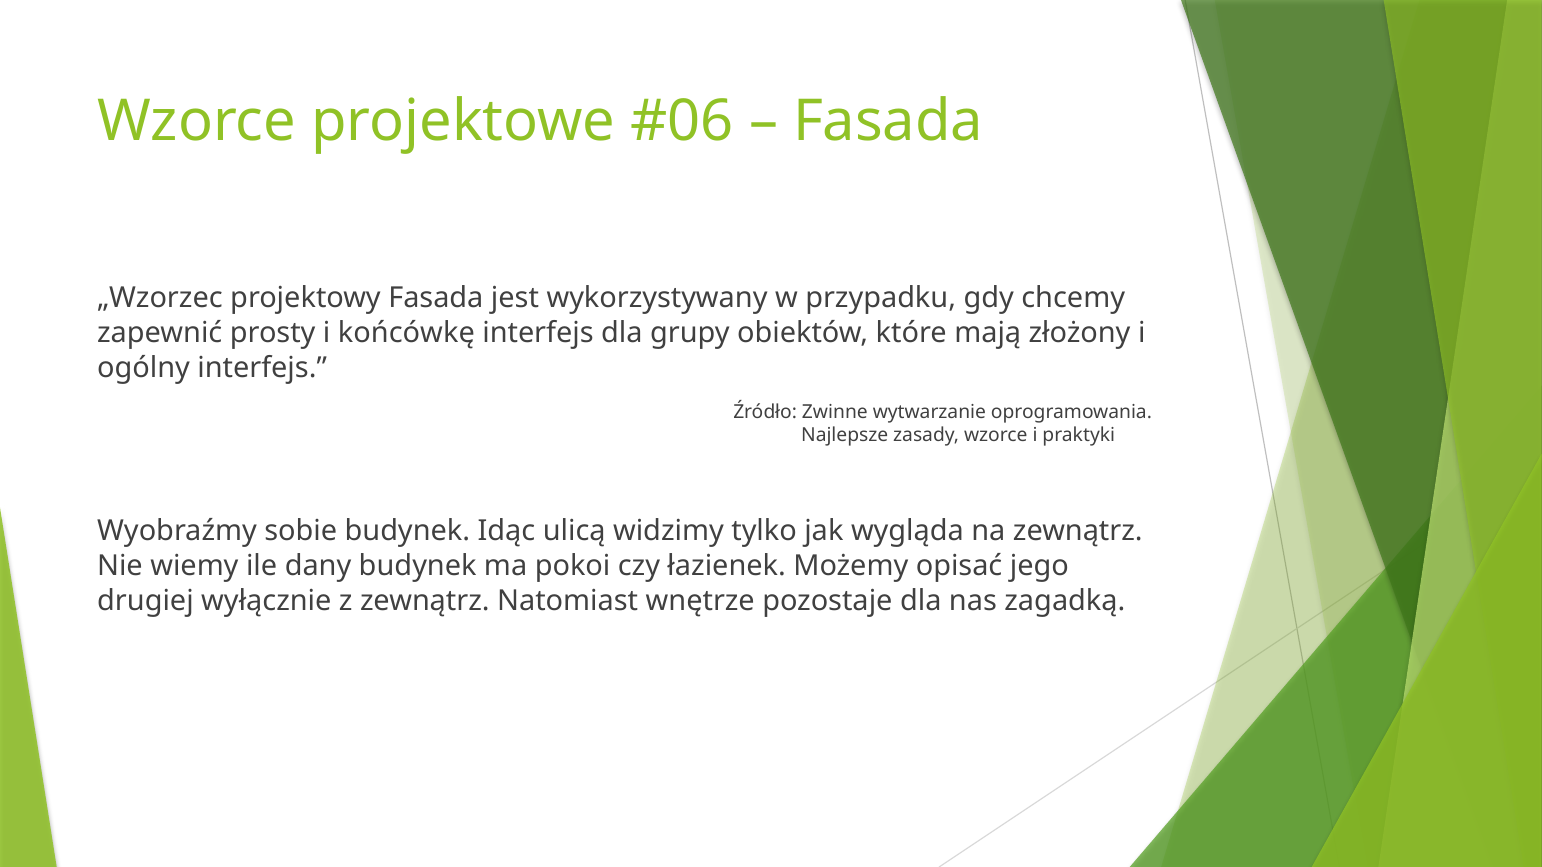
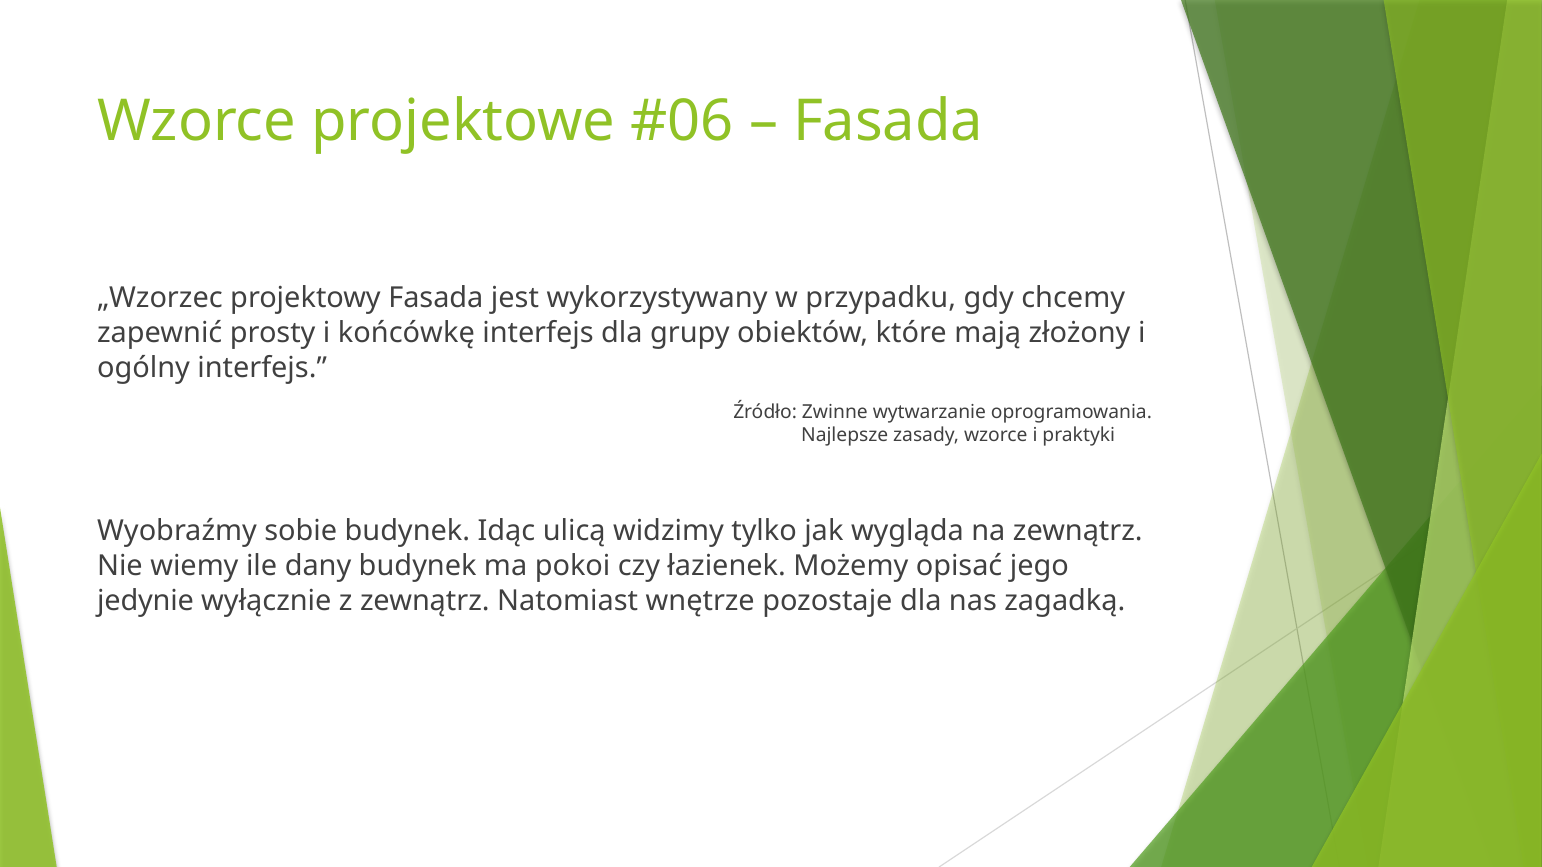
drugiej: drugiej -> jedynie
